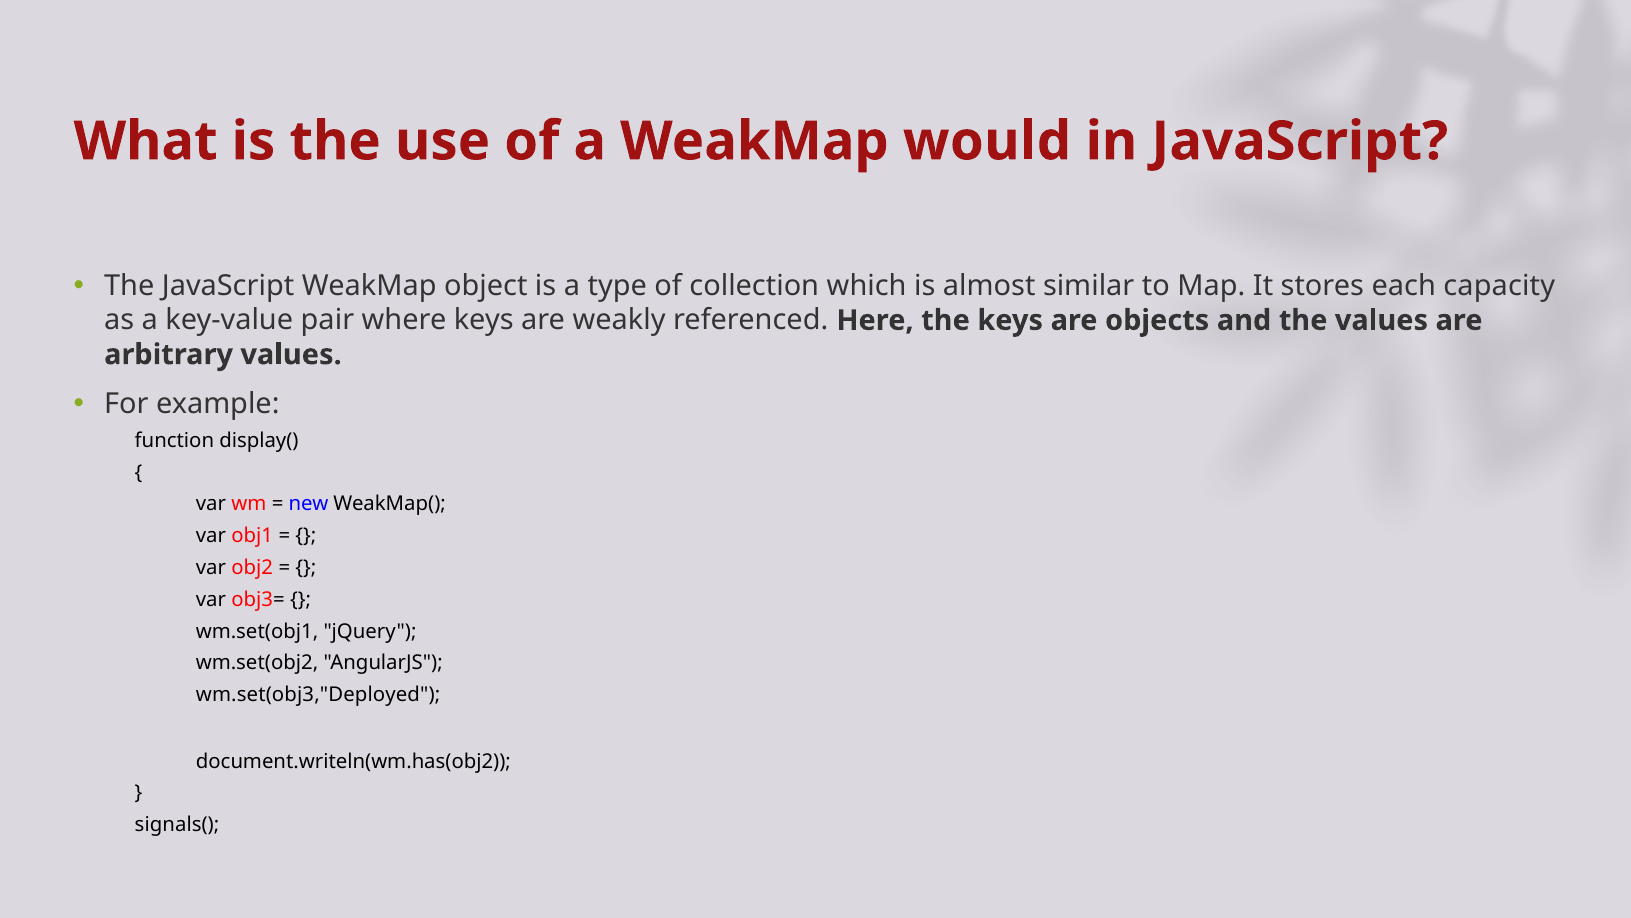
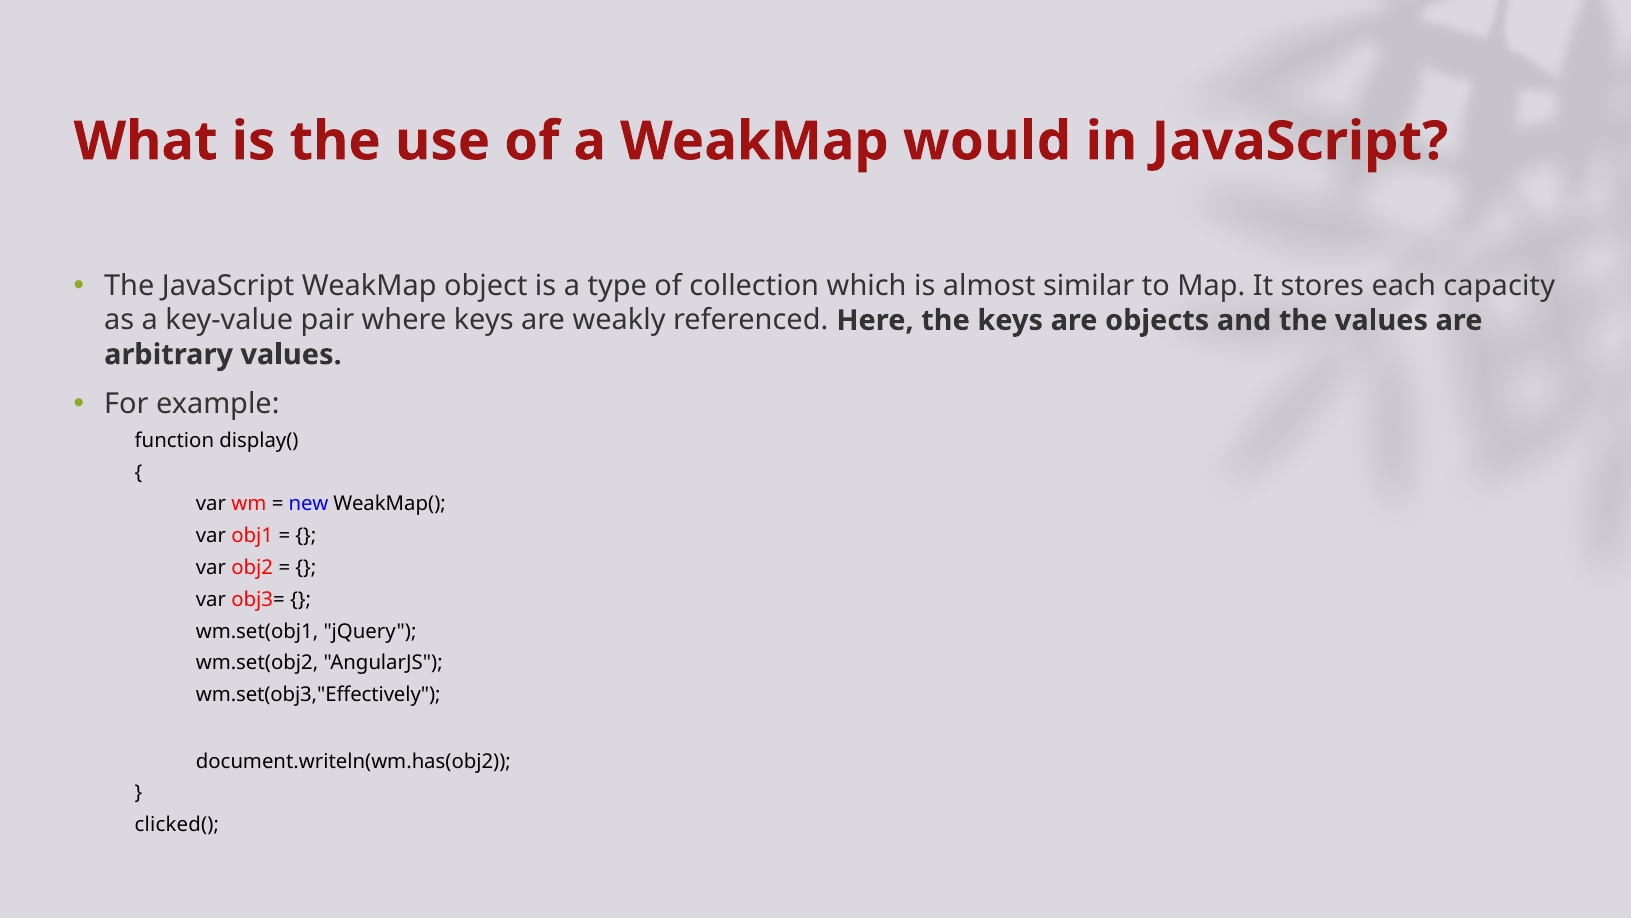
wm.set(obj3,"Deployed: wm.set(obj3,"Deployed -> wm.set(obj3,"Effectively
signals(: signals( -> clicked(
